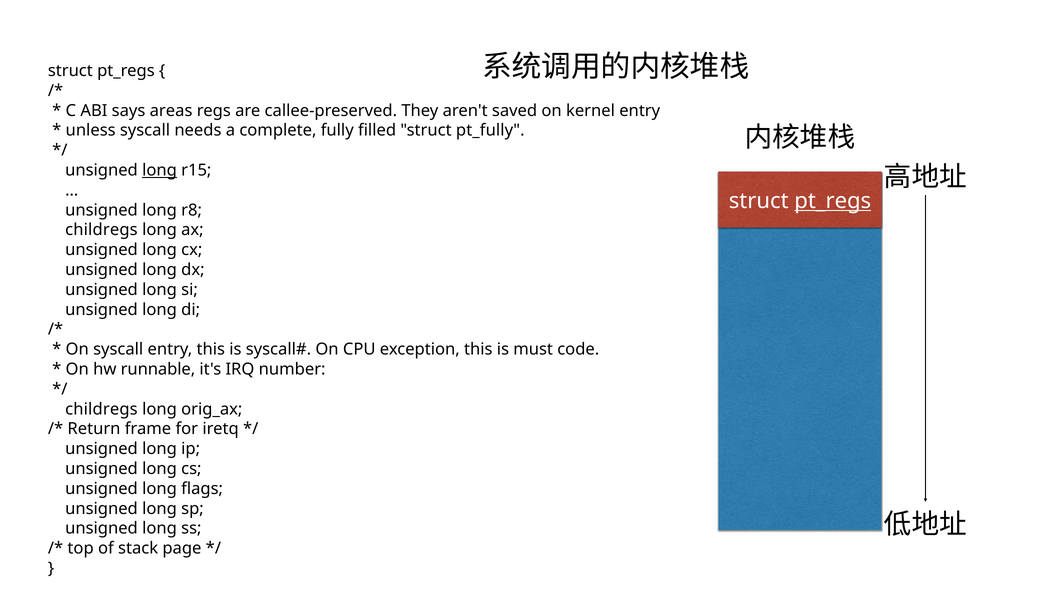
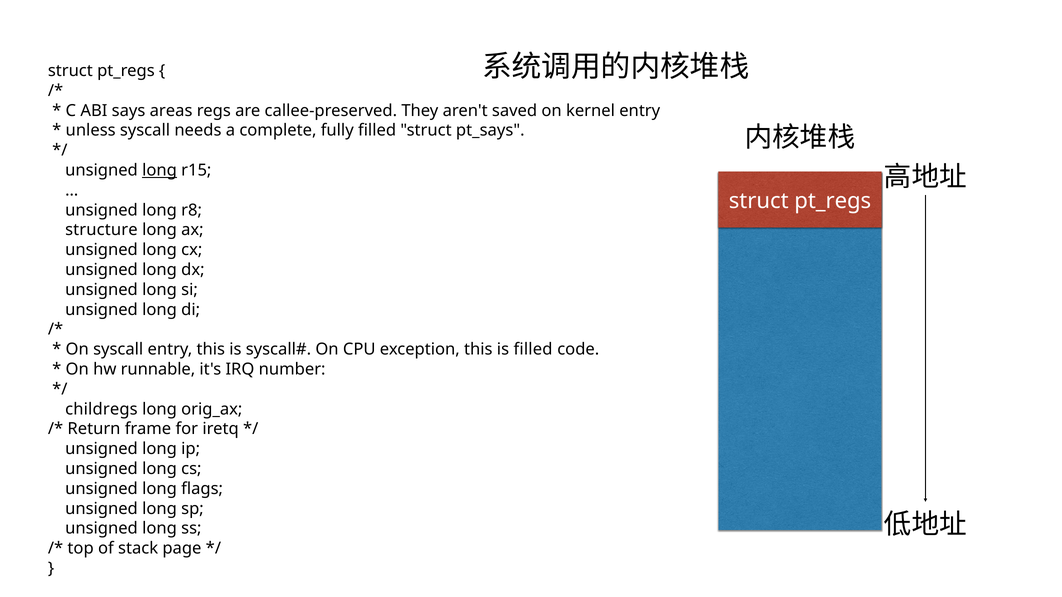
pt_fully: pt_fully -> pt_says
pt_regs at (833, 201) underline: present -> none
childregs at (101, 230): childregs -> structure
is must: must -> filled
